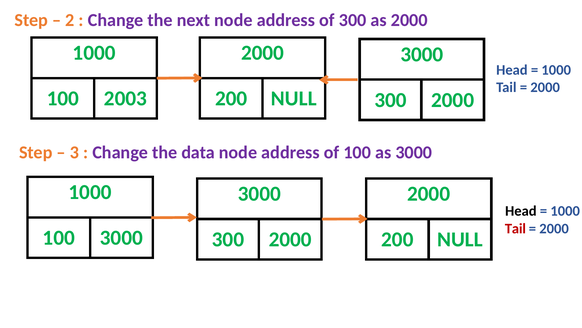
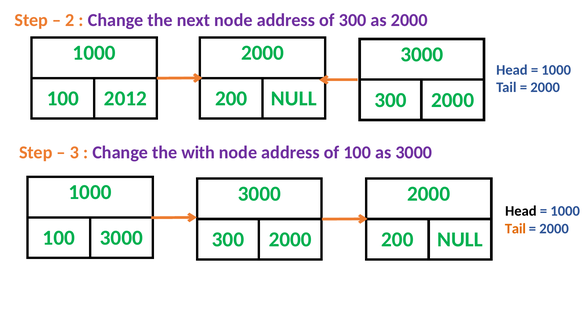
2003: 2003 -> 2012
data: data -> with
Tail at (515, 228) colour: red -> orange
